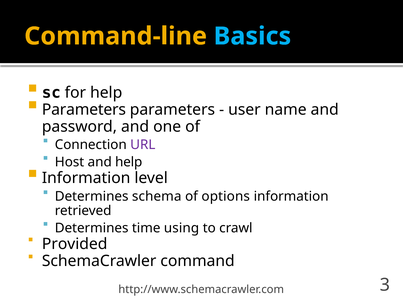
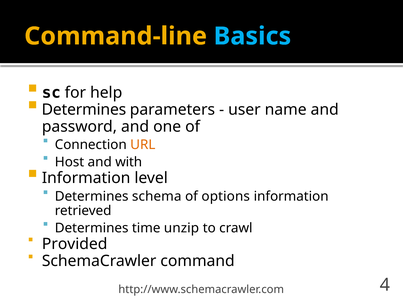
Parameters at (84, 110): Parameters -> Determines
URL colour: purple -> orange
and help: help -> with
using: using -> unzip
3: 3 -> 4
